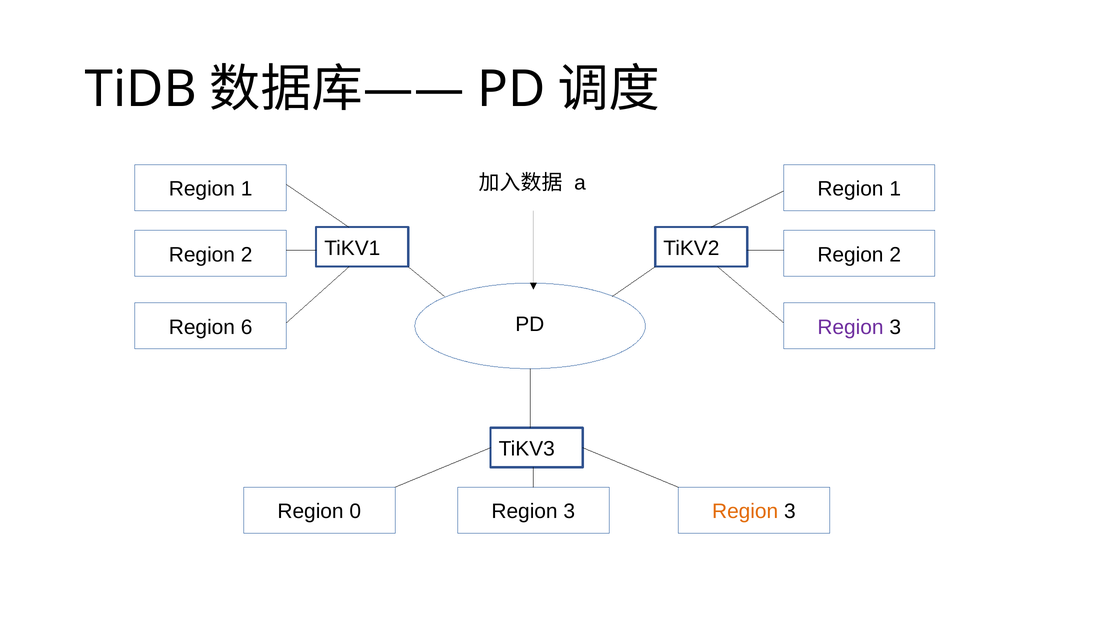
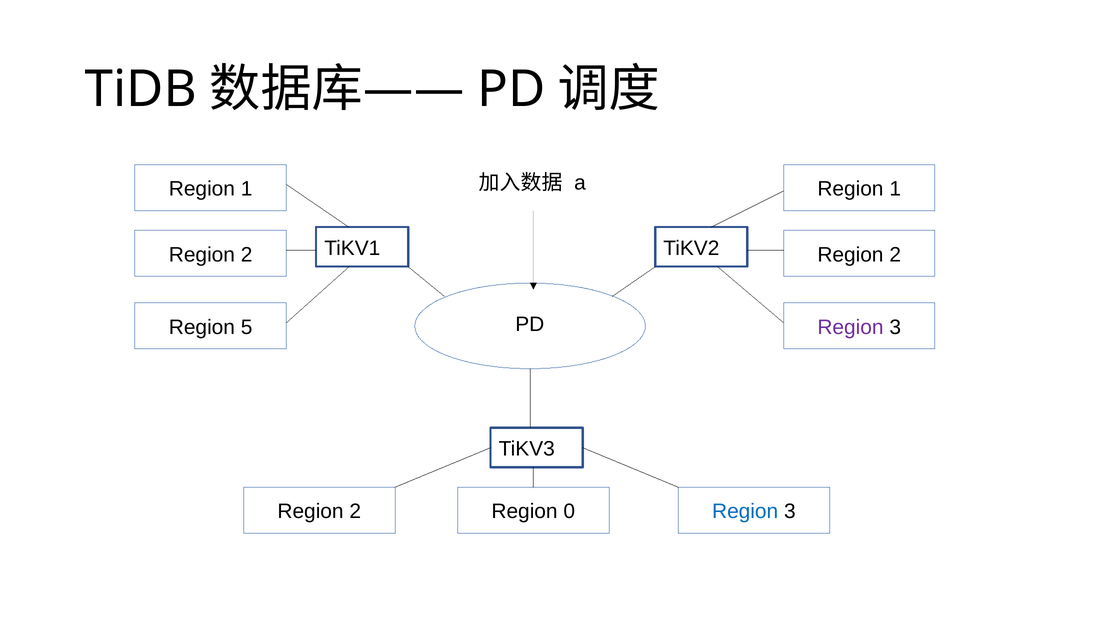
6: 6 -> 5
0 at (355, 512): 0 -> 2
3 at (569, 512): 3 -> 0
Region at (745, 512) colour: orange -> blue
